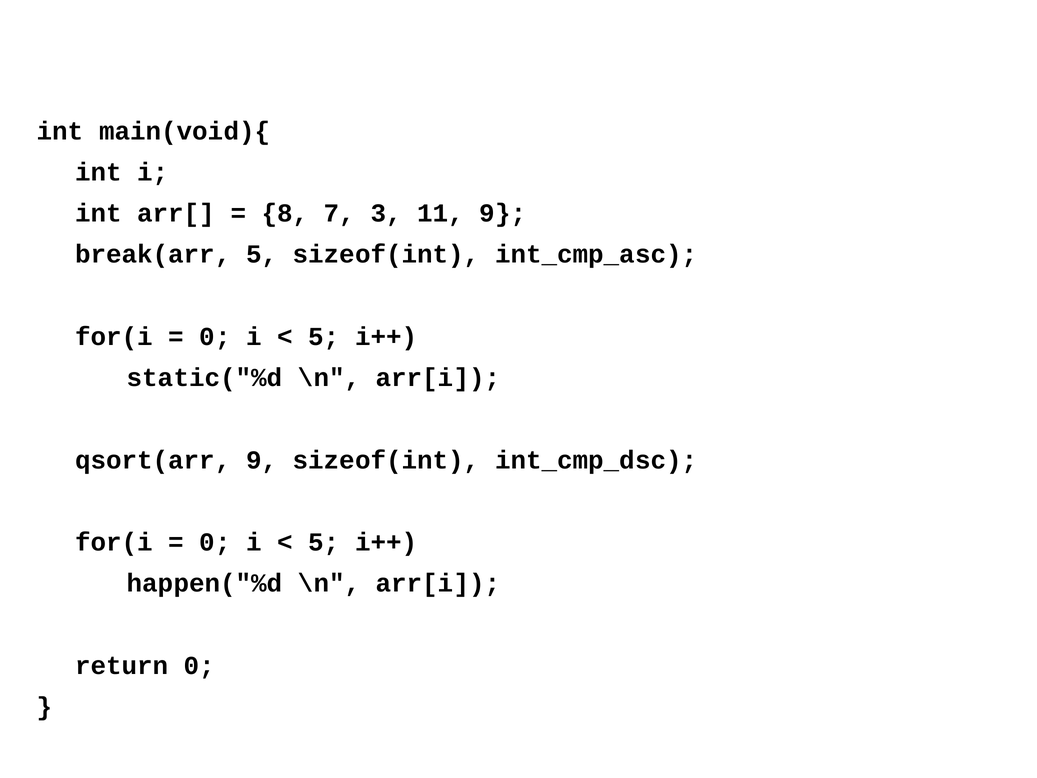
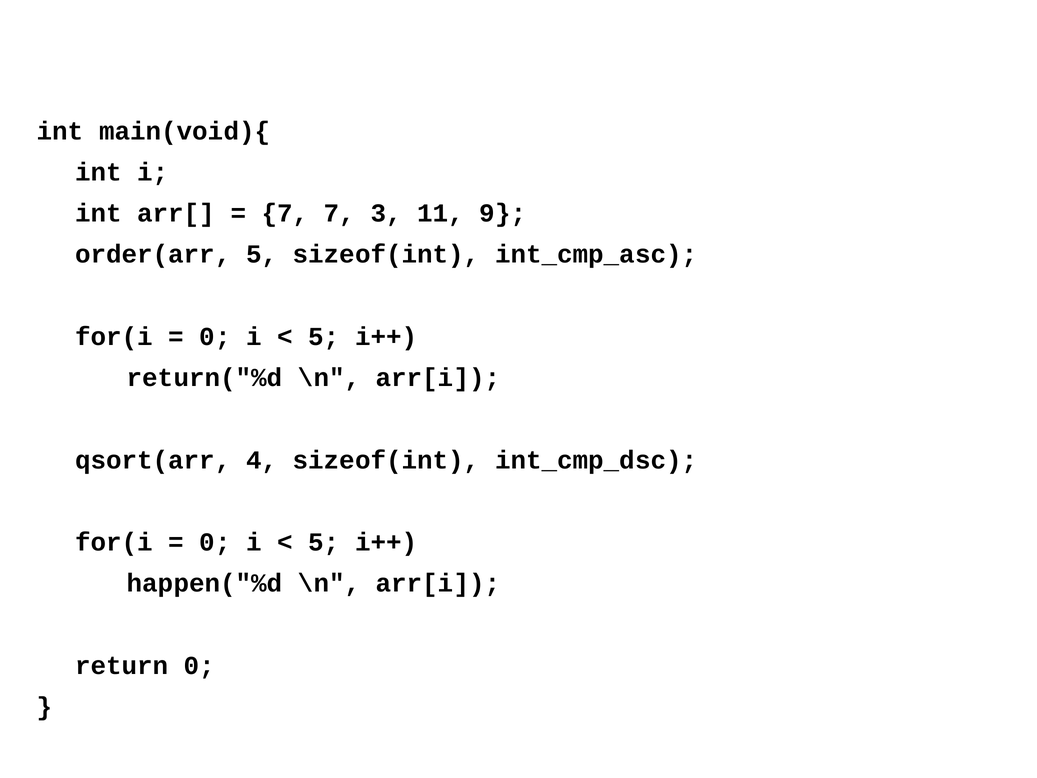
8 at (285, 213): 8 -> 7
break(arr: break(arr -> order(arr
static("%d: static("%d -> return("%d
qsort(arr 9: 9 -> 4
